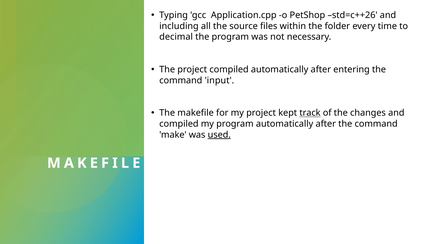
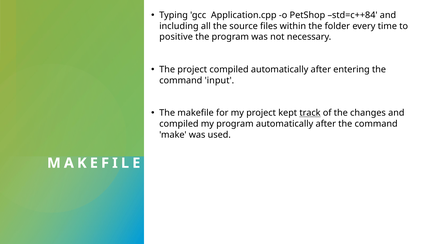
std=c++26: std=c++26 -> std=c++84
decimal: decimal -> positive
used underline: present -> none
